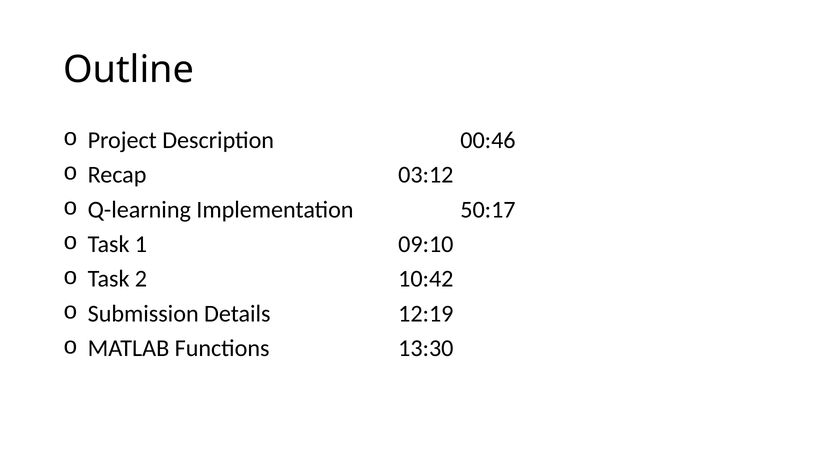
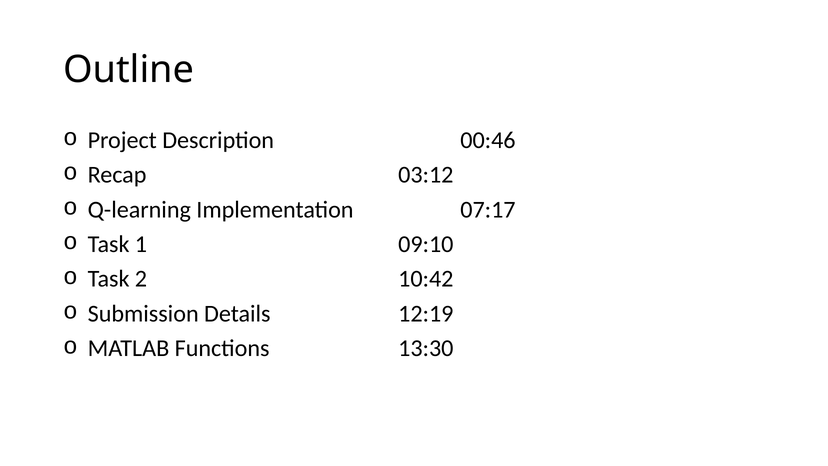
50:17: 50:17 -> 07:17
